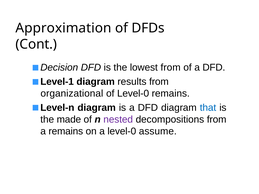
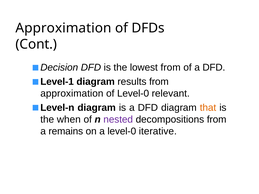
organizational at (72, 94): organizational -> approximation
Level-0 remains: remains -> relevant
that colour: blue -> orange
made: made -> when
assume: assume -> iterative
